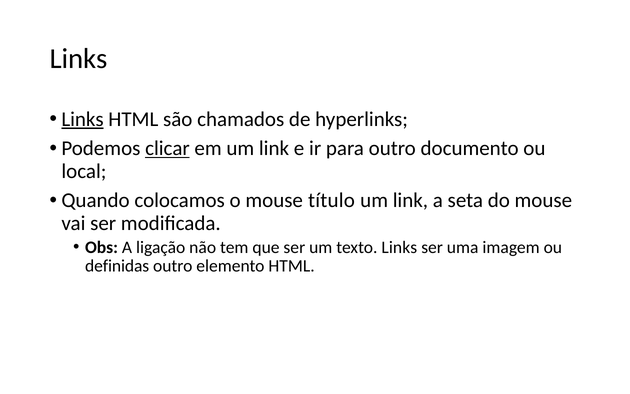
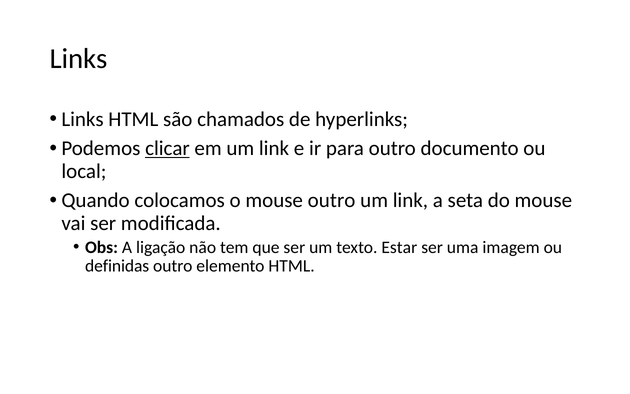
Links at (83, 119) underline: present -> none
mouse título: título -> outro
texto Links: Links -> Estar
